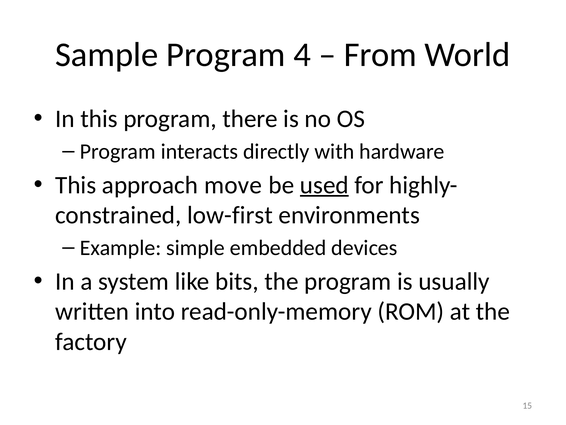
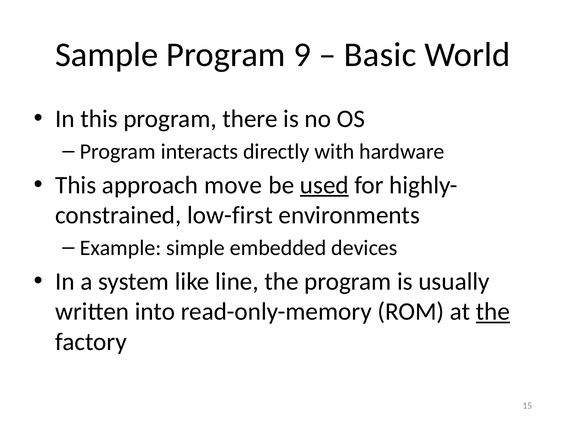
4: 4 -> 9
From: From -> Basic
bits: bits -> line
the at (493, 311) underline: none -> present
